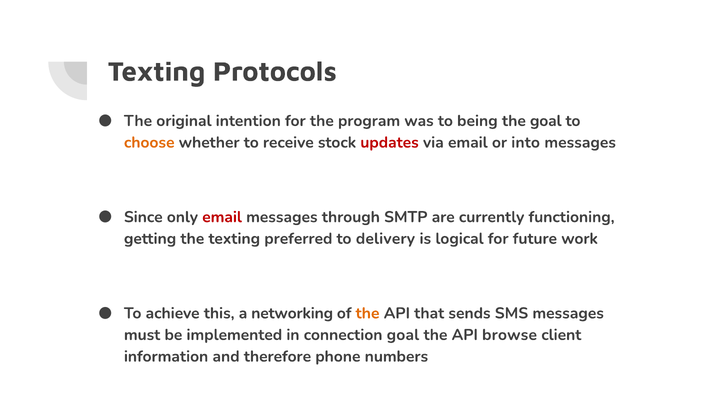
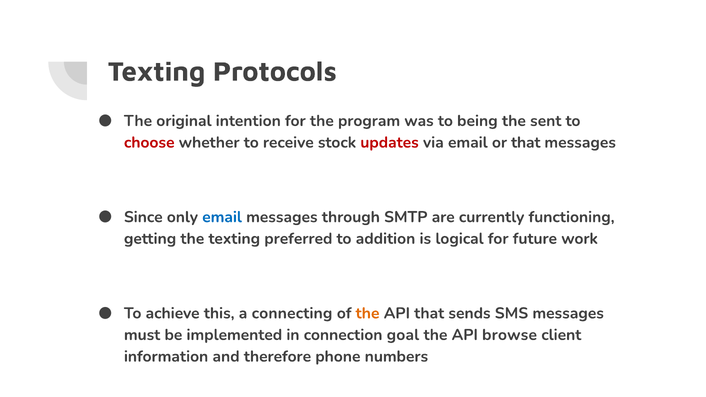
the goal: goal -> sent
choose colour: orange -> red
or into: into -> that
email at (222, 217) colour: red -> blue
delivery: delivery -> addition
networking: networking -> connecting
